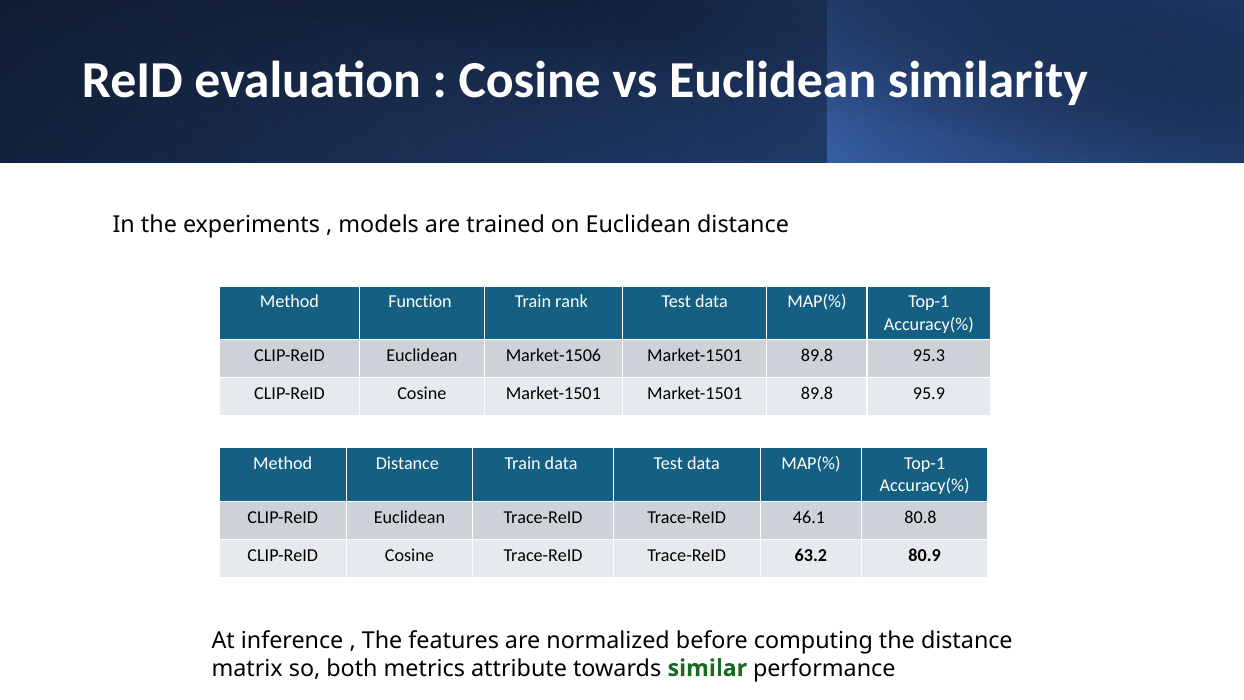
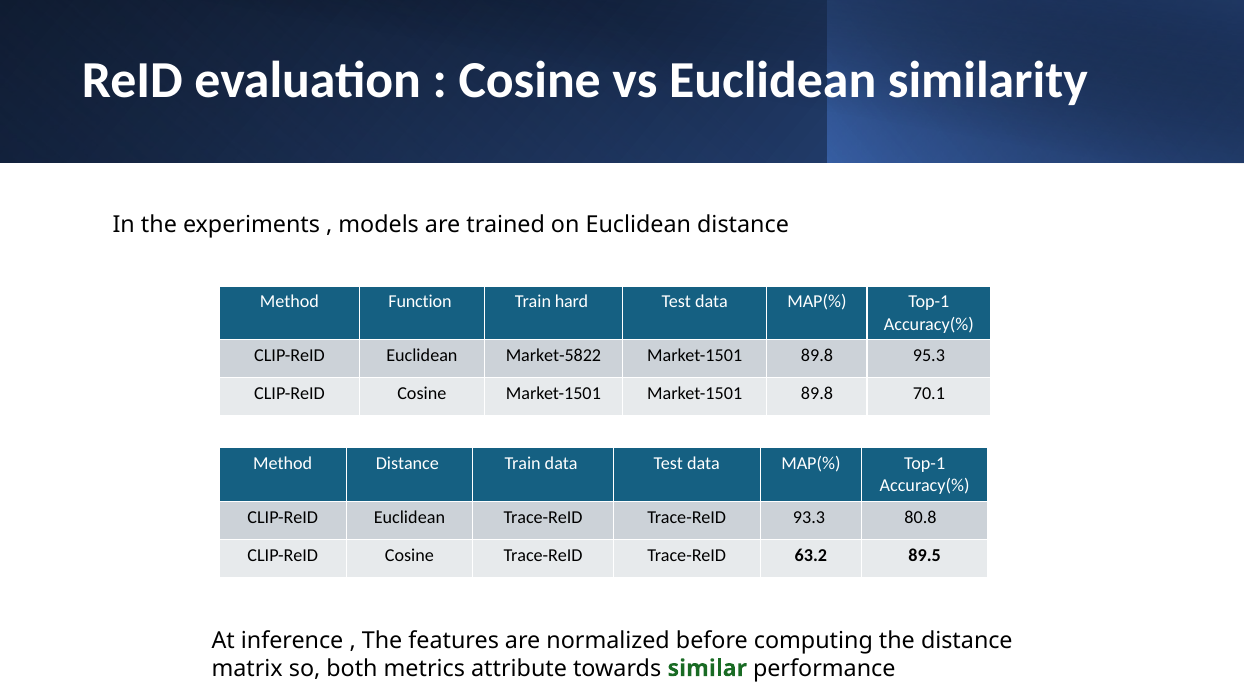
rank: rank -> hard
Market-1506: Market-1506 -> Market-5822
95.9: 95.9 -> 70.1
46.1: 46.1 -> 93.3
80.9: 80.9 -> 89.5
